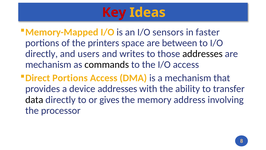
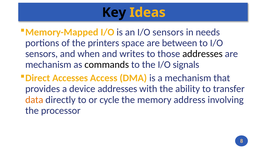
Key colour: red -> black
faster: faster -> needs
directly at (42, 54): directly -> sensors
users: users -> when
I/O access: access -> signals
Direct Portions: Portions -> Accesses
data colour: black -> orange
gives: gives -> cycle
